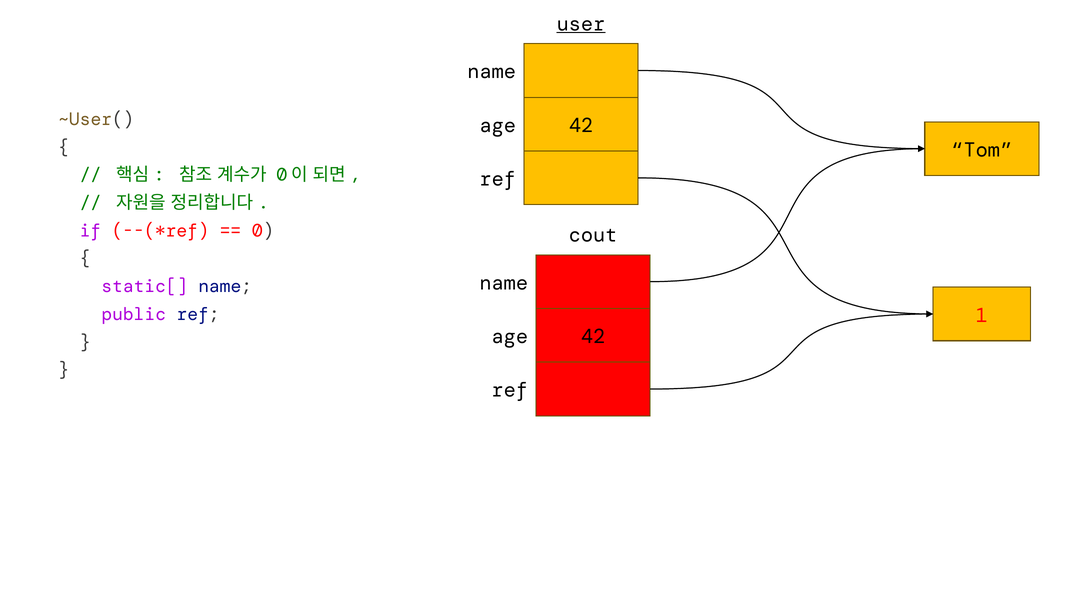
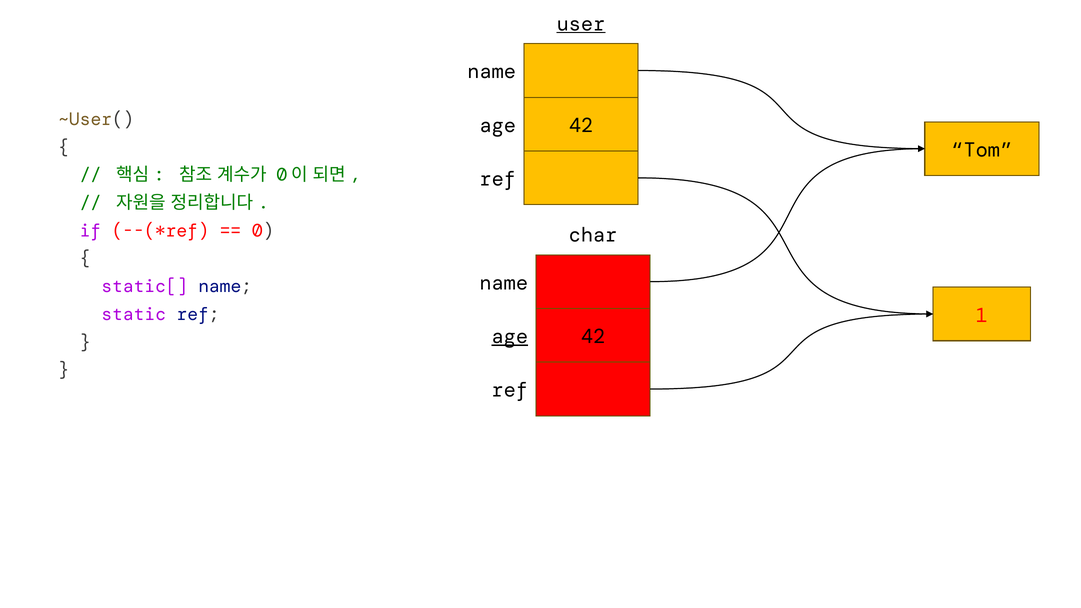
cout: cout -> char
public: public -> static
age at (510, 337) underline: none -> present
